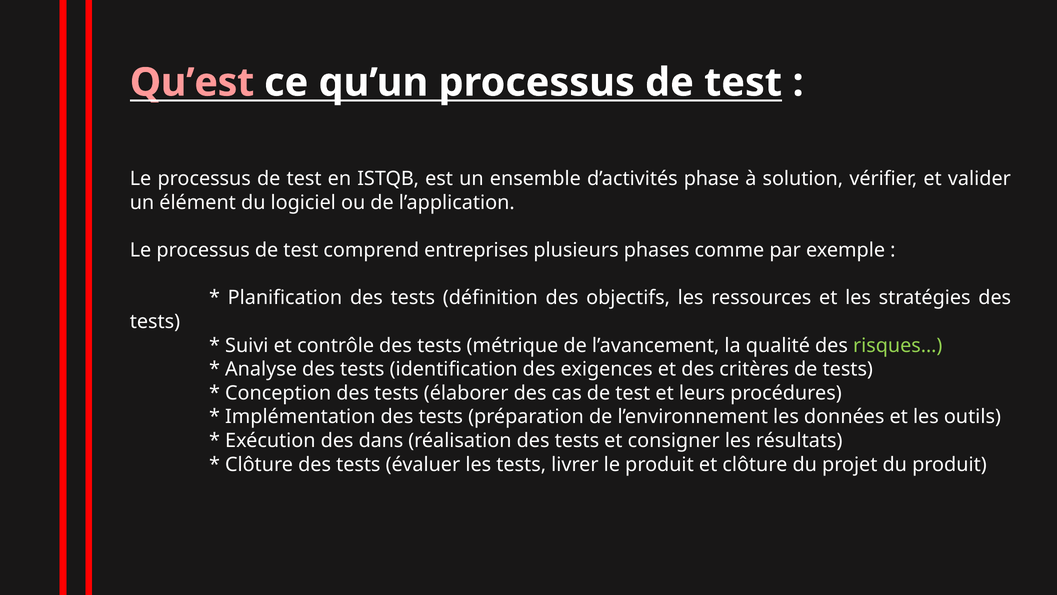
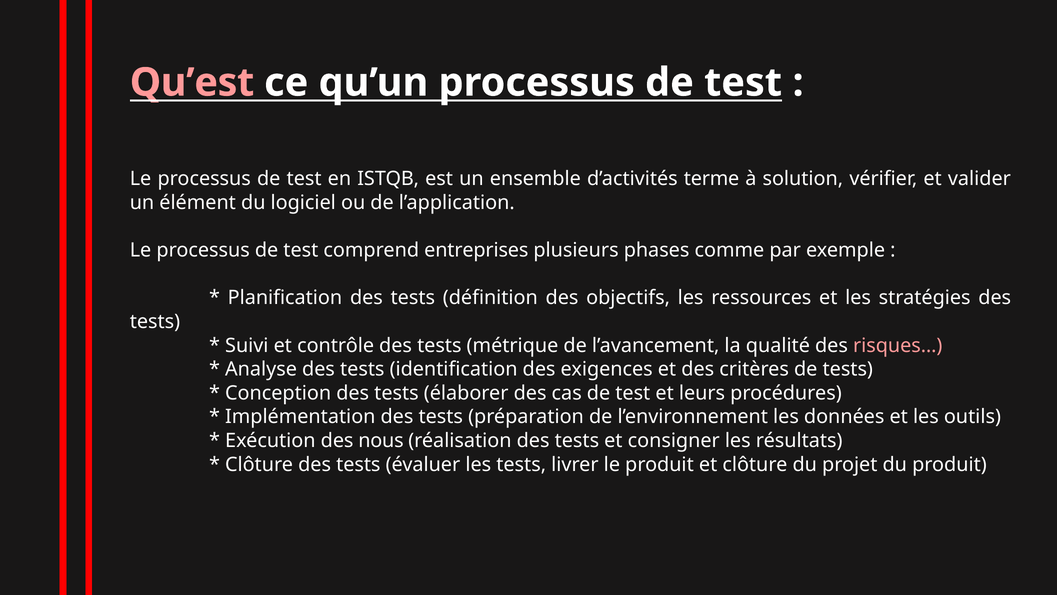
phase: phase -> terme
risques… colour: light green -> pink
dans: dans -> nous
